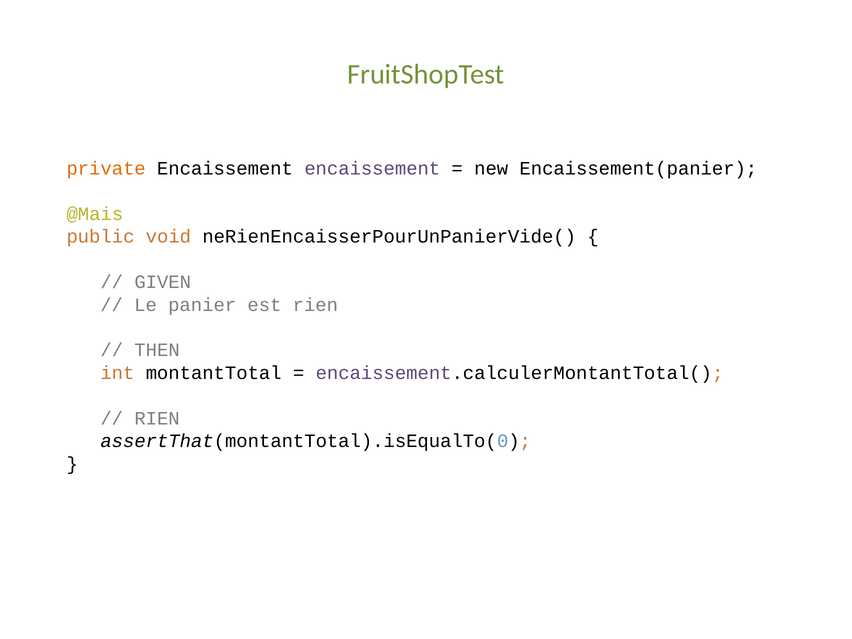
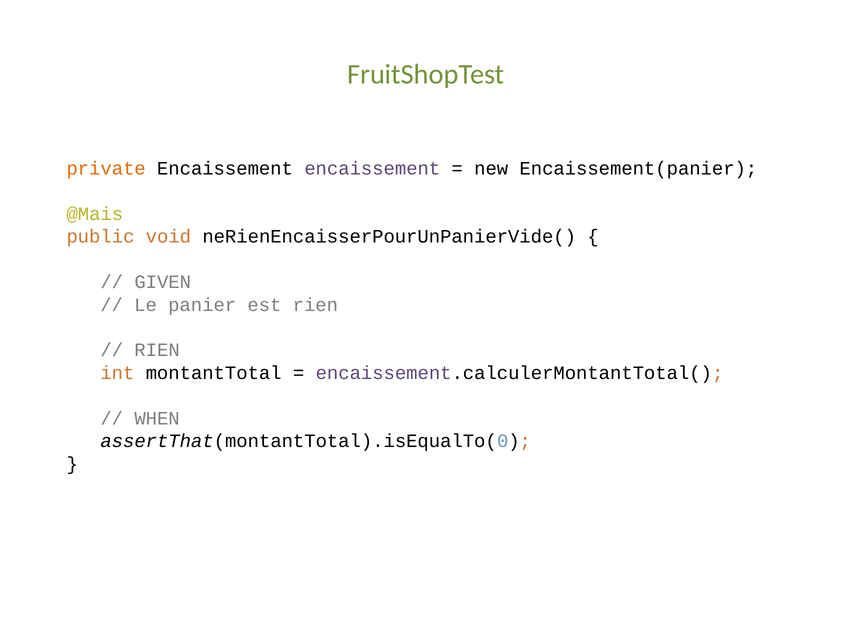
THEN at (157, 350): THEN -> RIEN
RIEN at (157, 418): RIEN -> WHEN
